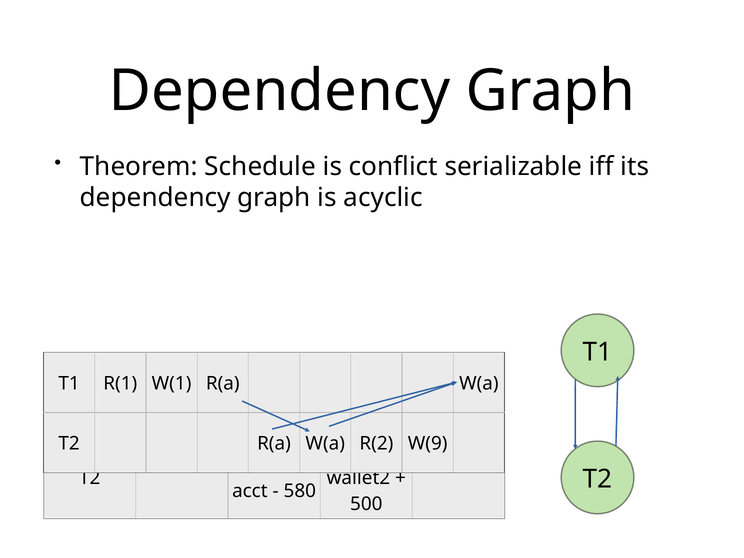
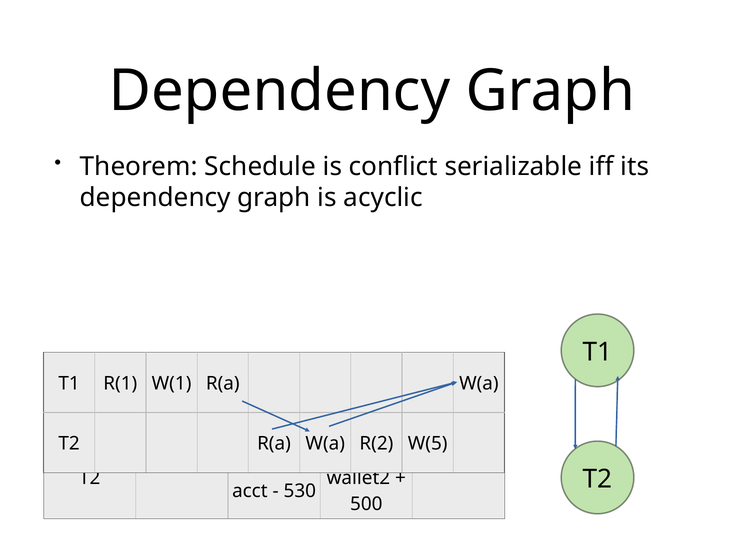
W(9: W(9 -> W(5
580: 580 -> 530
